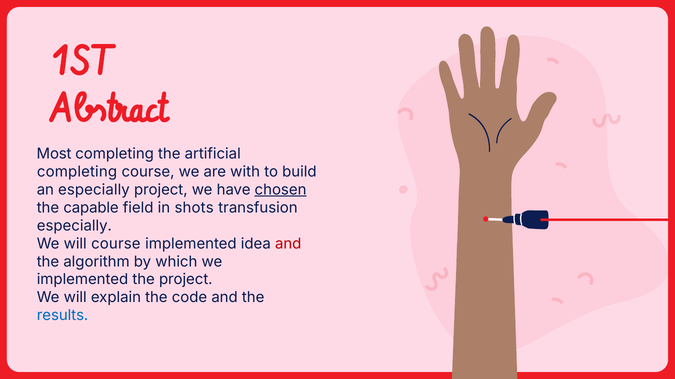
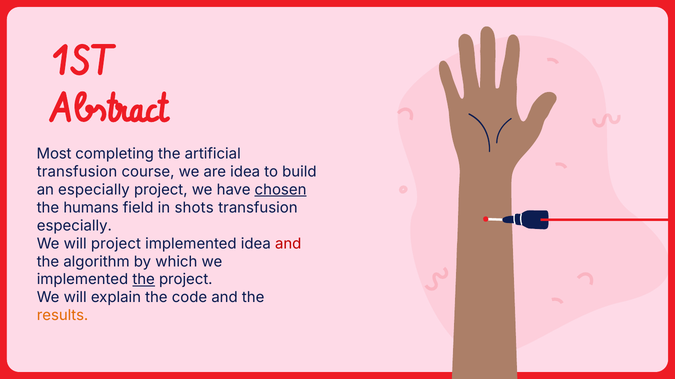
completing at (77, 172): completing -> transfusion
are with: with -> idea
capable: capable -> humans
will course: course -> project
the at (144, 280) underline: none -> present
results colour: blue -> orange
